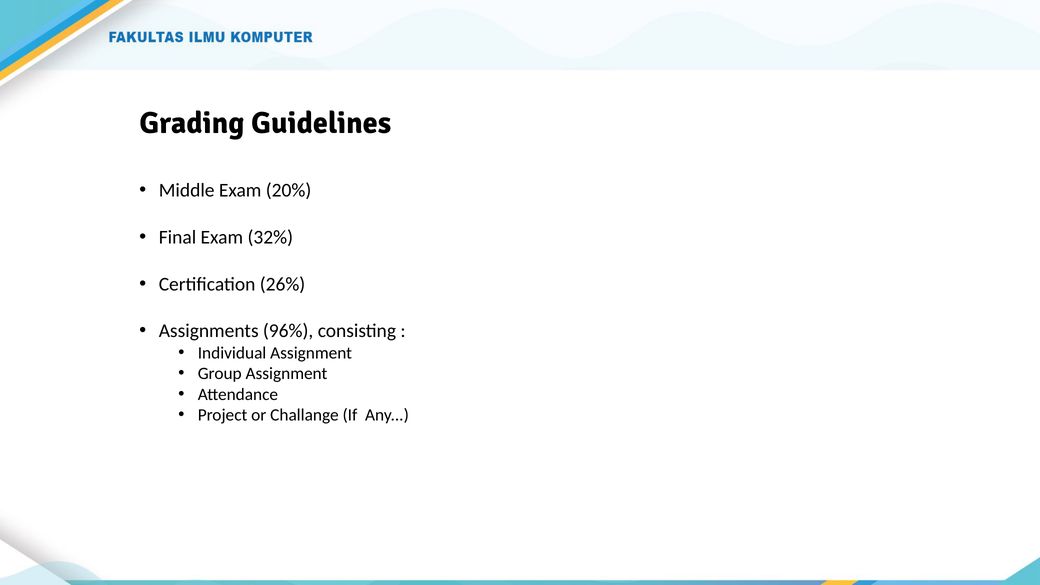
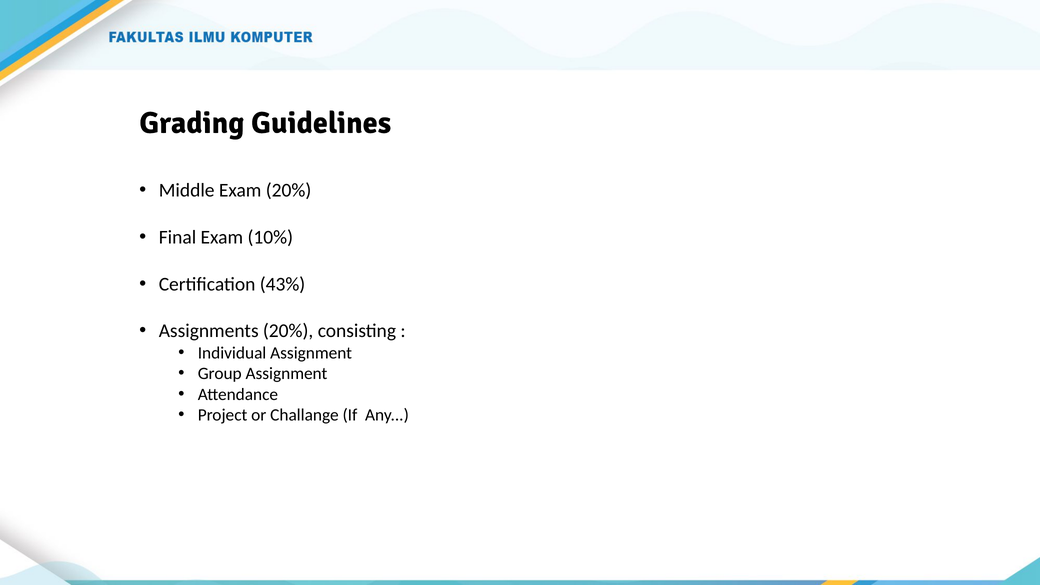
32%: 32% -> 10%
26%: 26% -> 43%
Assignments 96%: 96% -> 20%
